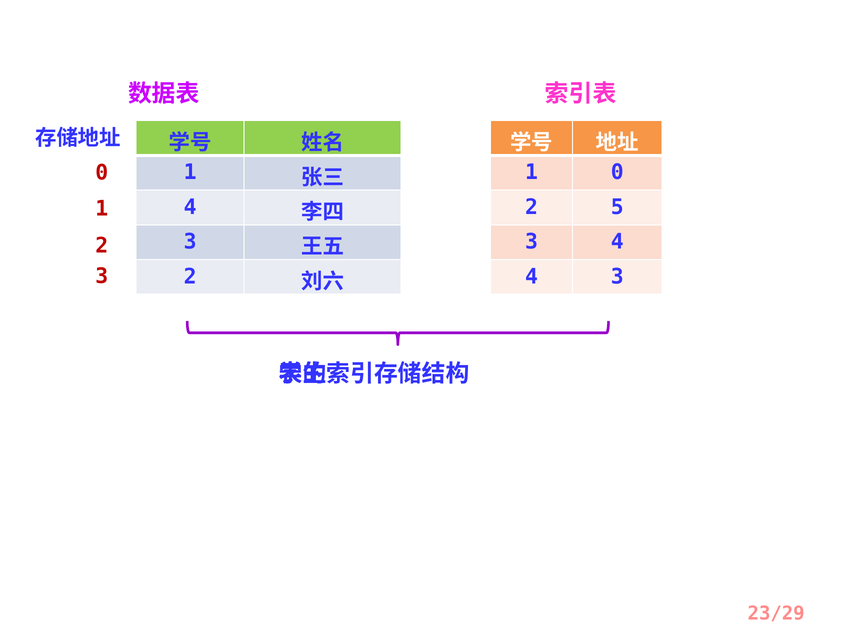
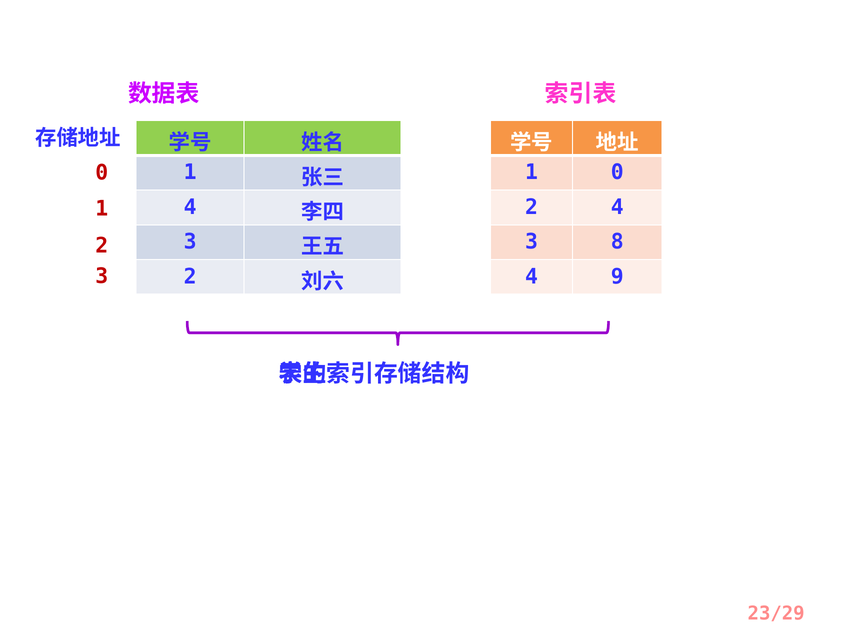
2 5: 5 -> 4
3 4: 4 -> 8
4 3: 3 -> 9
